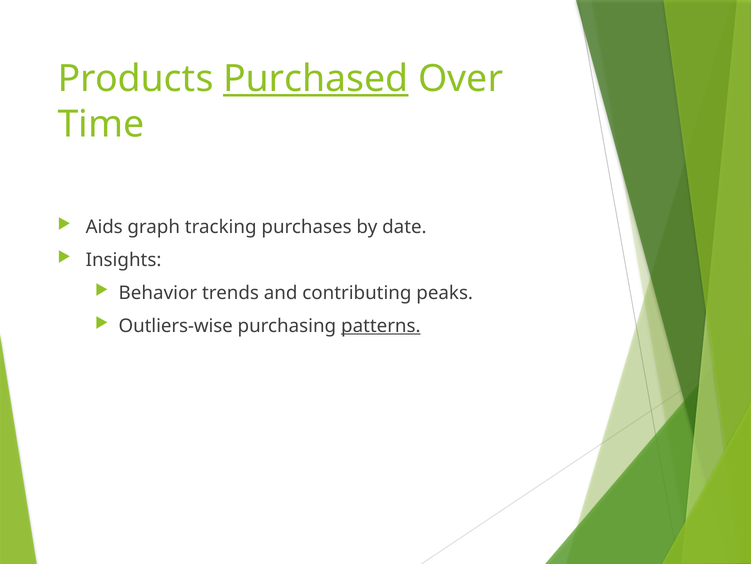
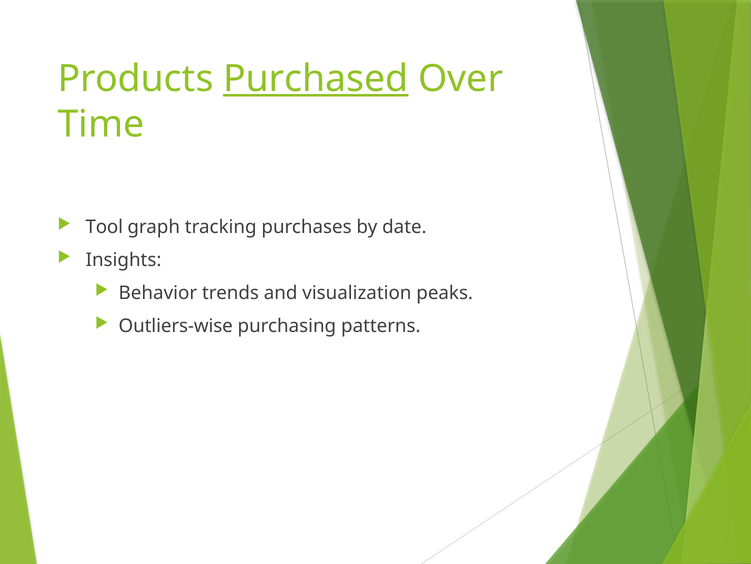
Aids: Aids -> Tool
contributing: contributing -> visualization
patterns underline: present -> none
